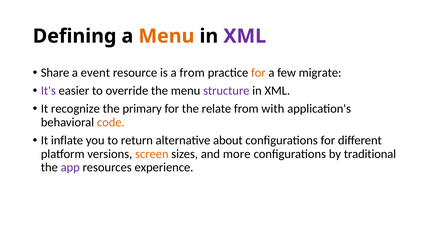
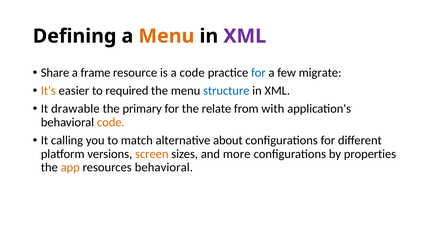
event: event -> frame
a from: from -> code
for at (258, 73) colour: orange -> blue
It's colour: purple -> orange
override: override -> required
structure colour: purple -> blue
recognize: recognize -> drawable
inflate: inflate -> calling
return: return -> match
traditional: traditional -> properties
app colour: purple -> orange
resources experience: experience -> behavioral
